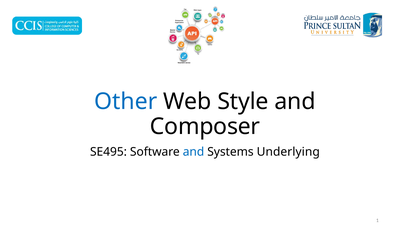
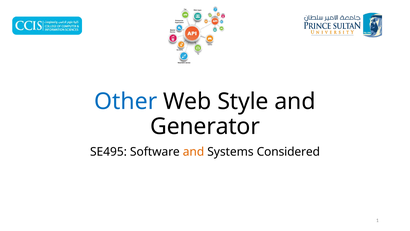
Composer: Composer -> Generator
and at (193, 152) colour: blue -> orange
Underlying: Underlying -> Considered
